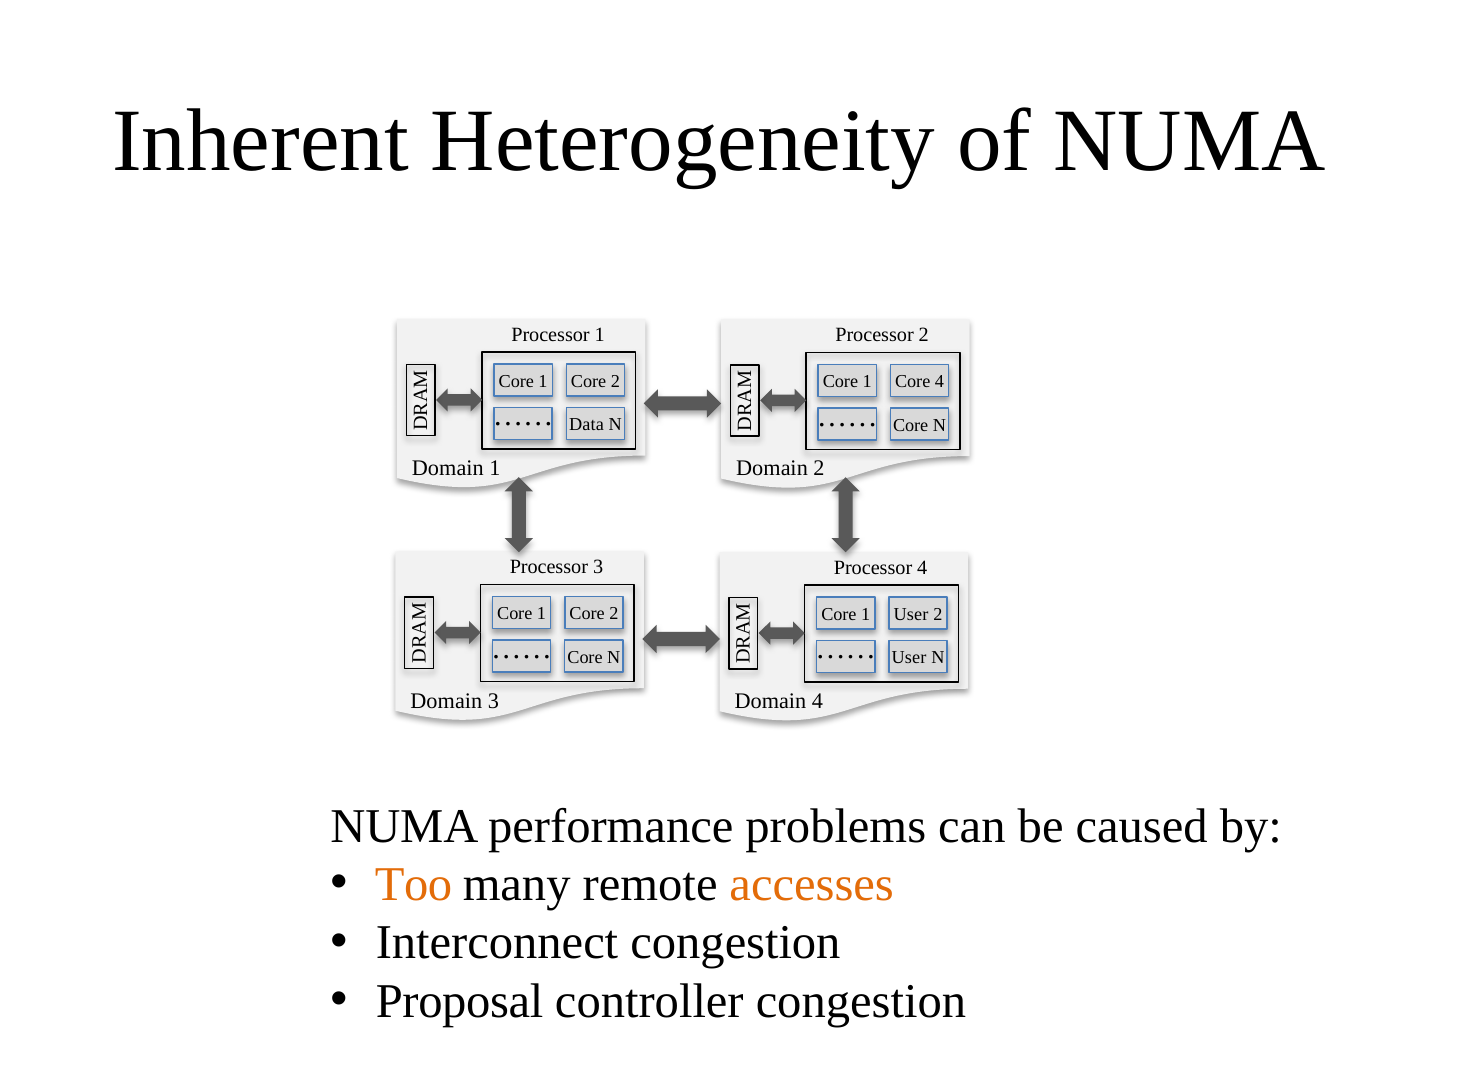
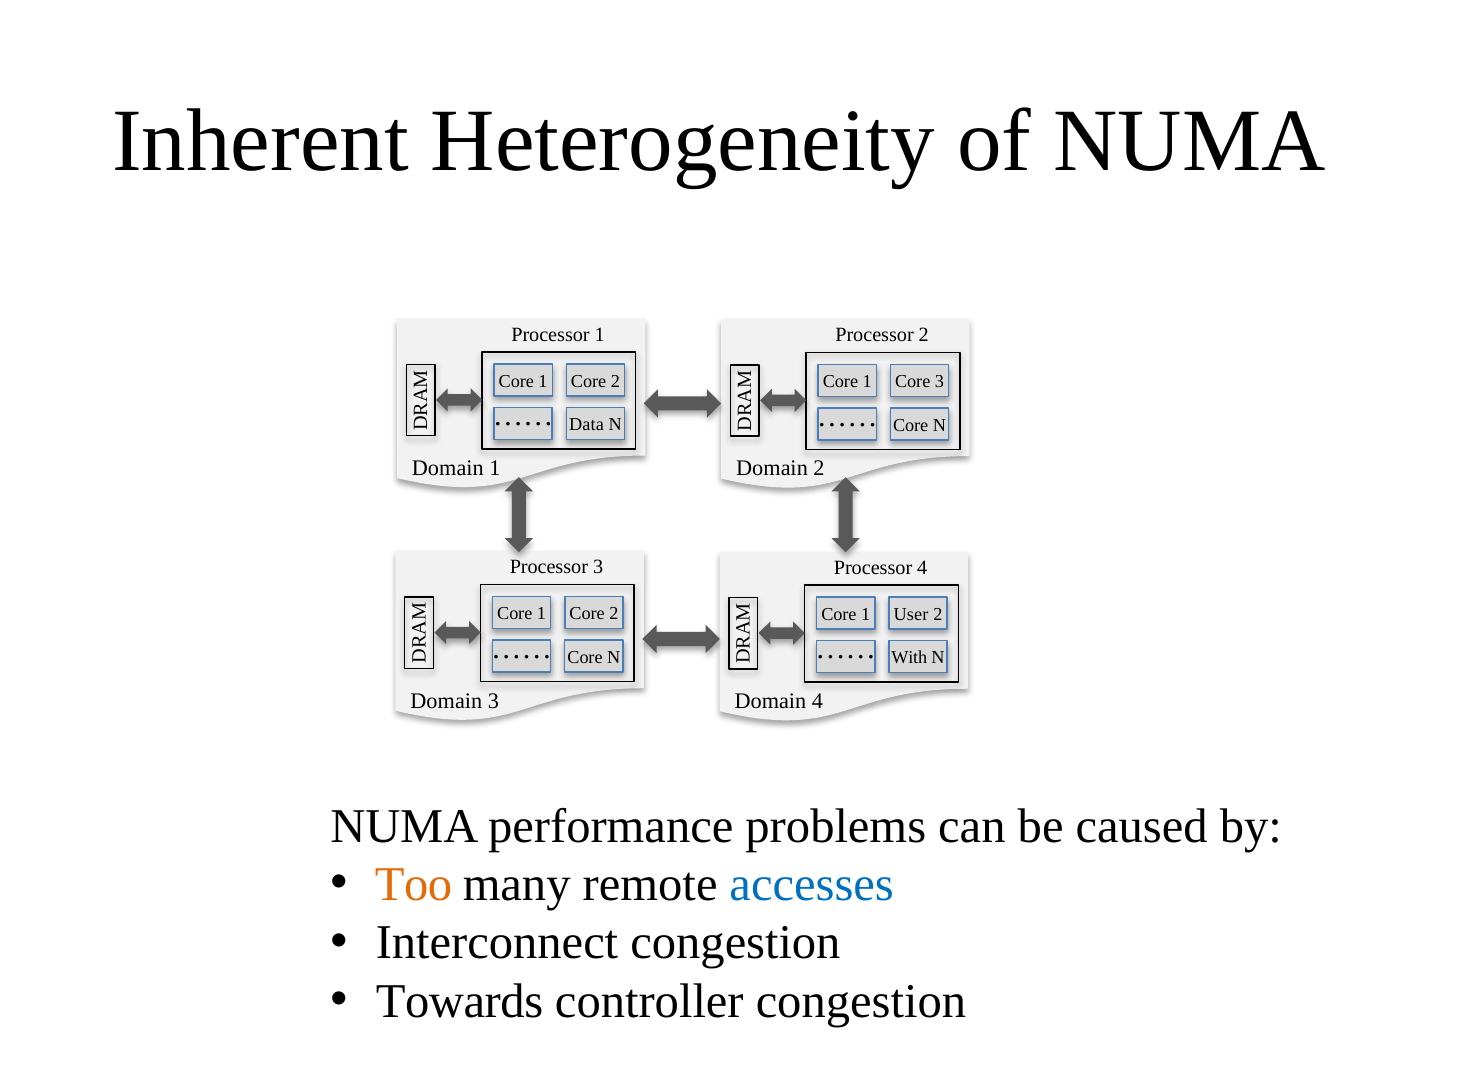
Core 4: 4 -> 3
User at (909, 658): User -> With
accesses colour: orange -> blue
Proposal: Proposal -> Towards
